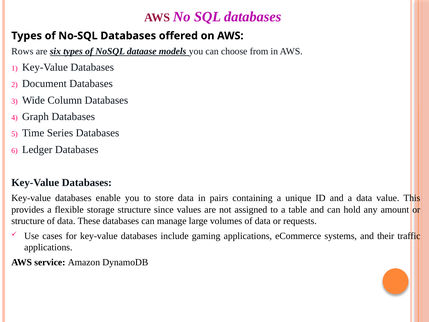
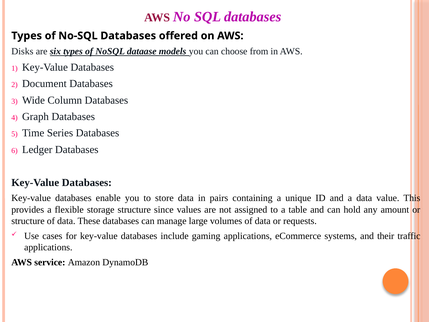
Rows: Rows -> Disks
